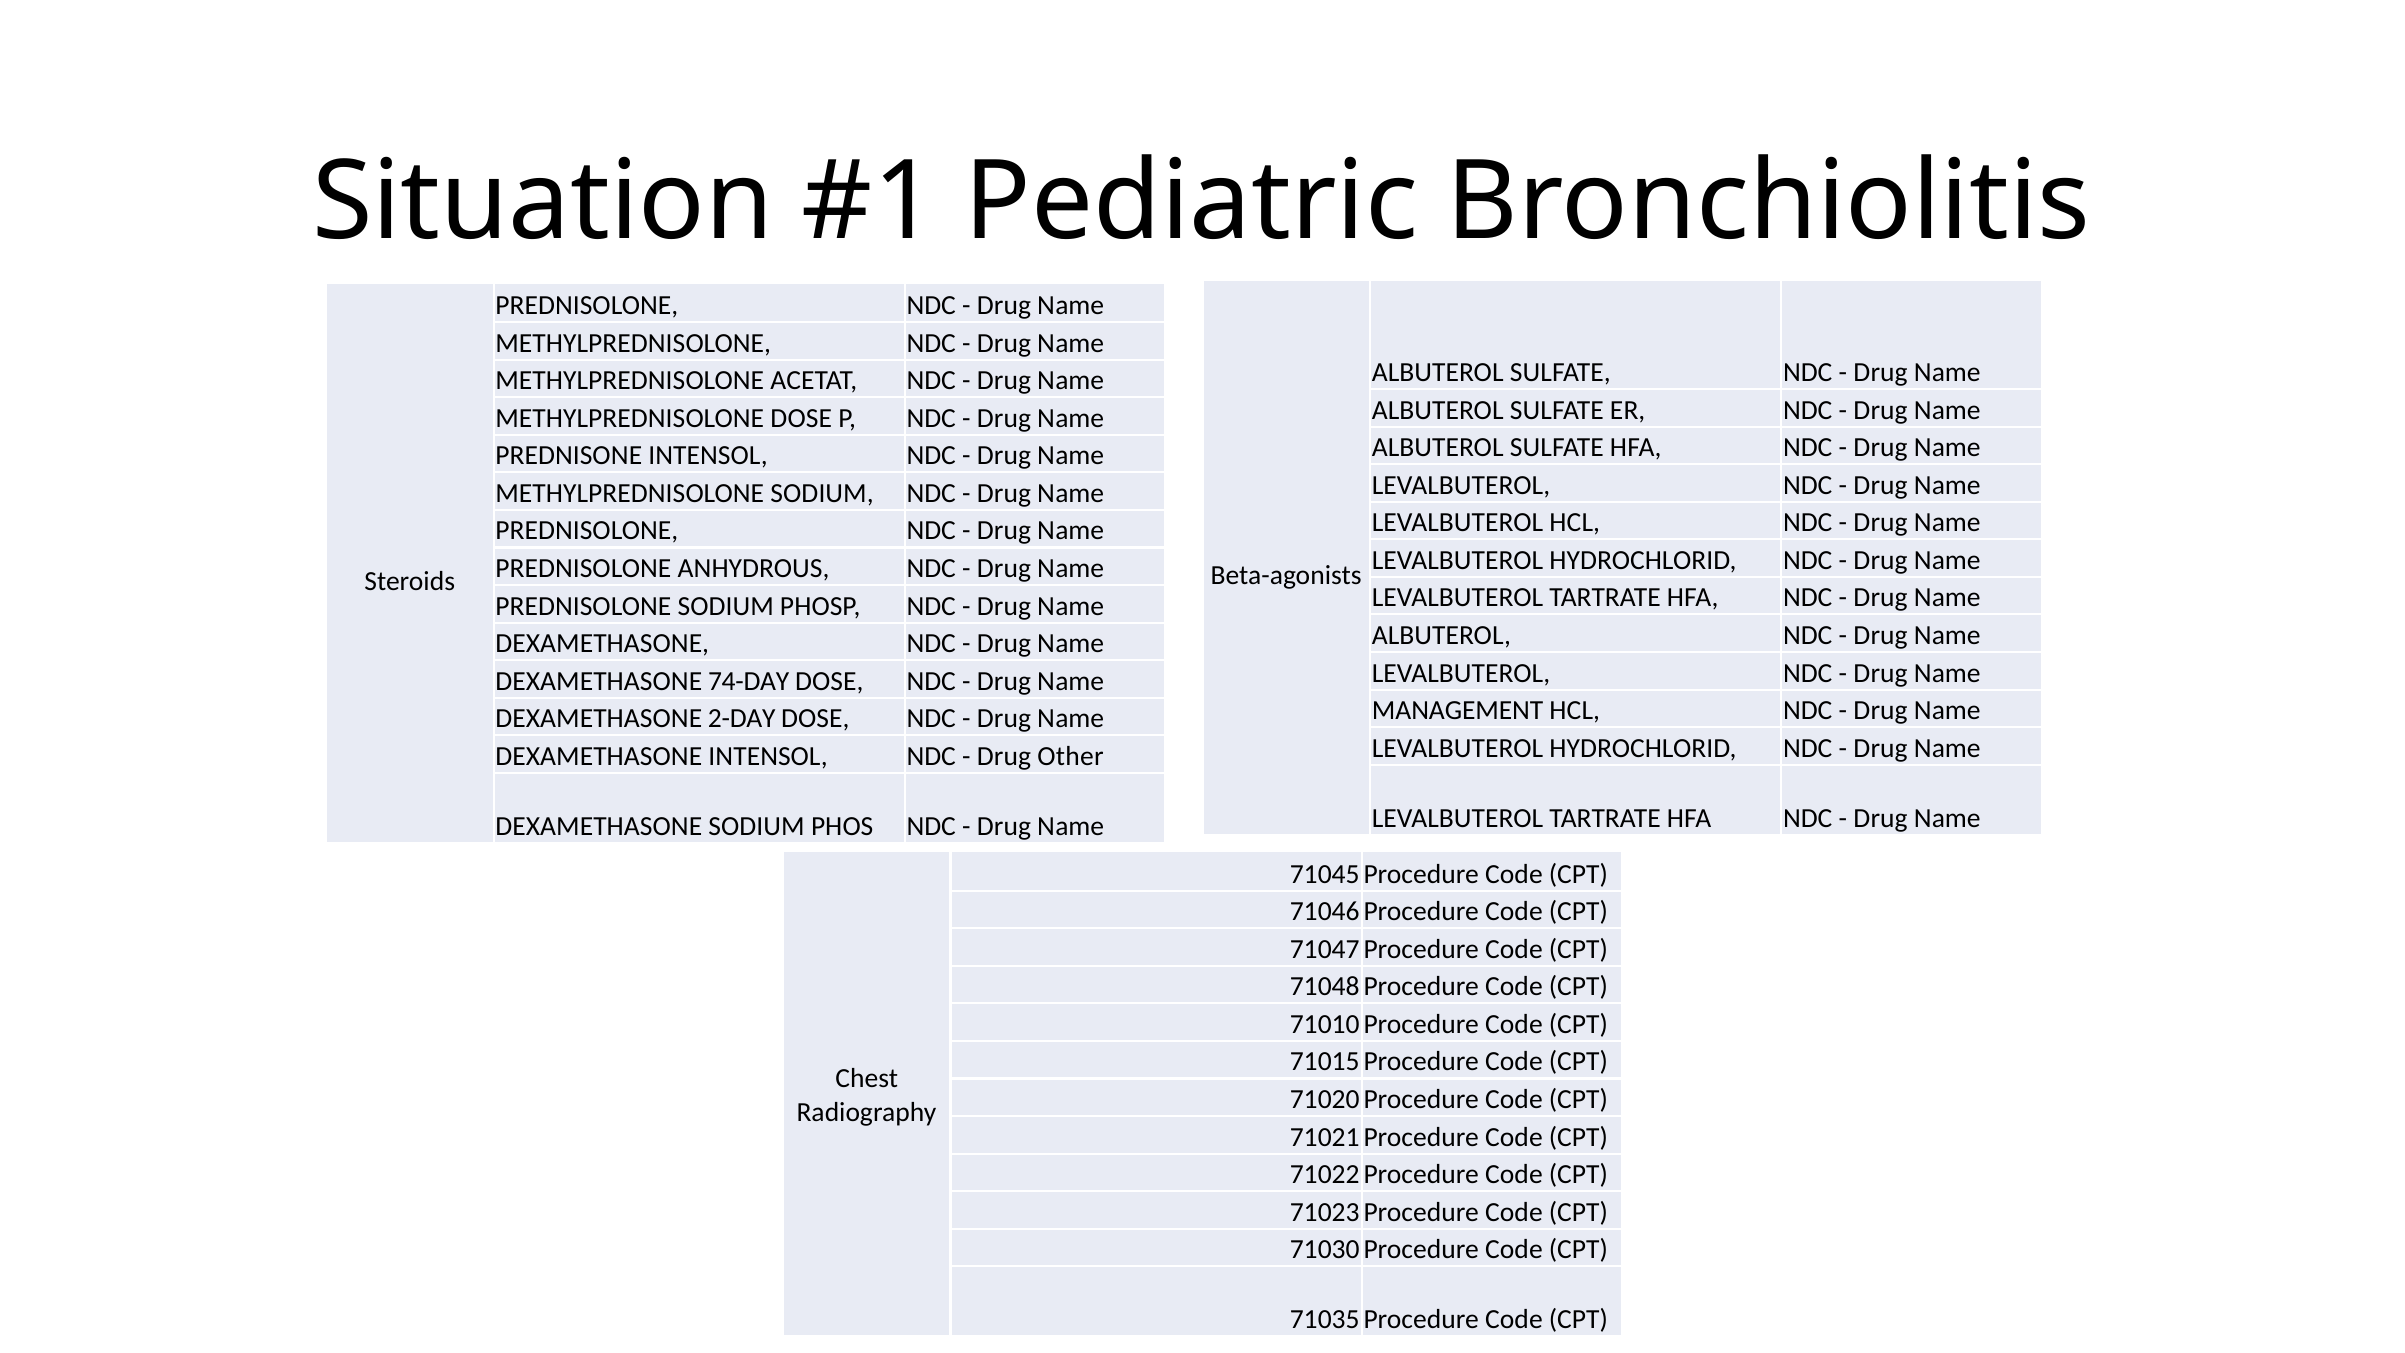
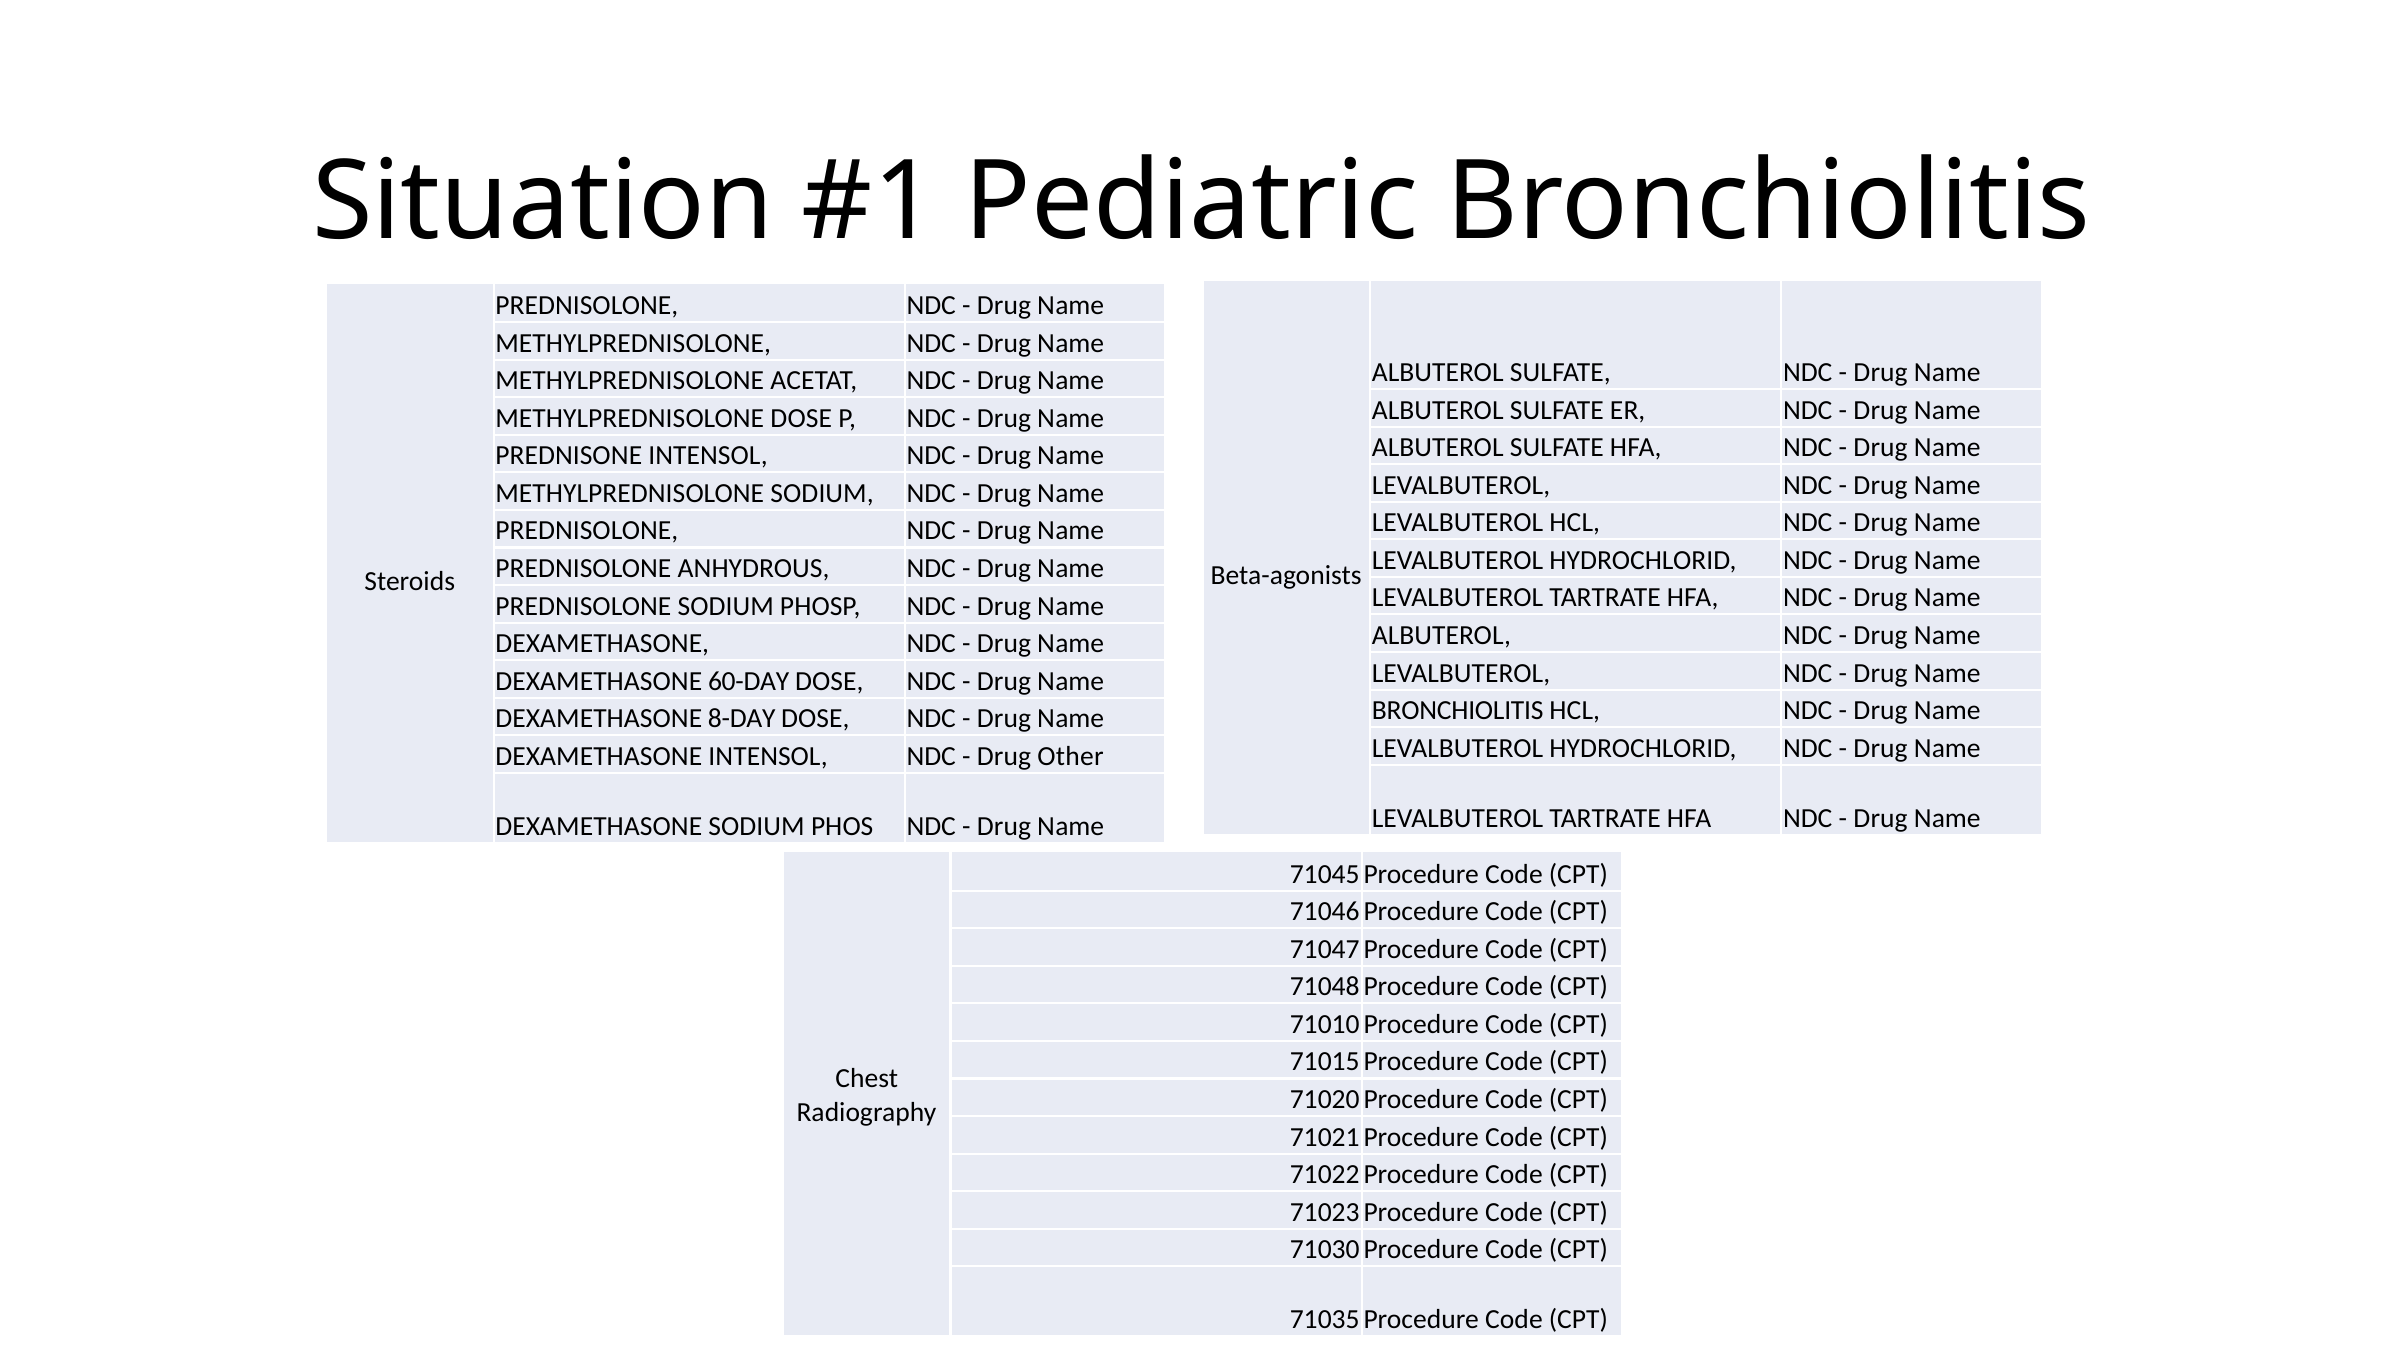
74-DAY: 74-DAY -> 60-DAY
MANAGEMENT at (1458, 710): MANAGEMENT -> BRONCHIOLITIS
2-DAY: 2-DAY -> 8-DAY
